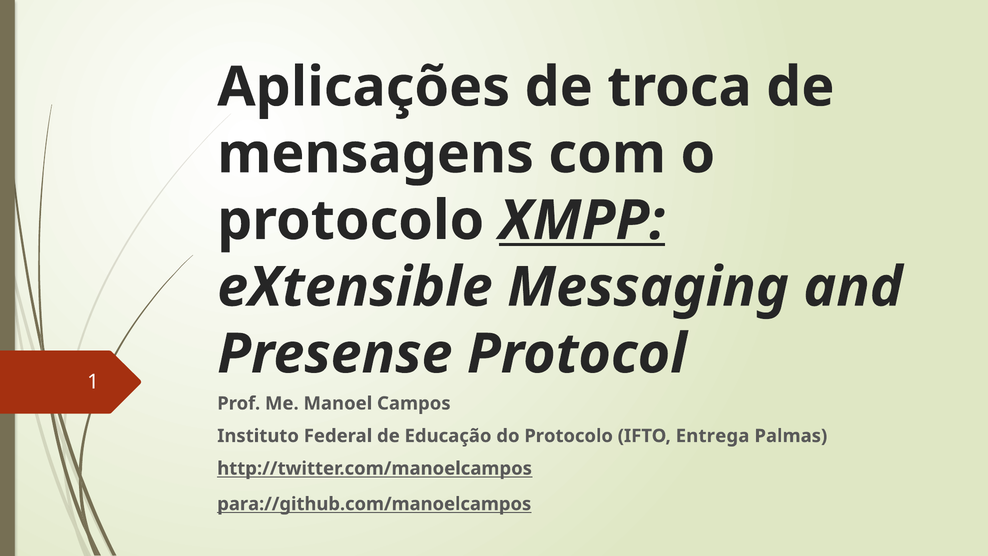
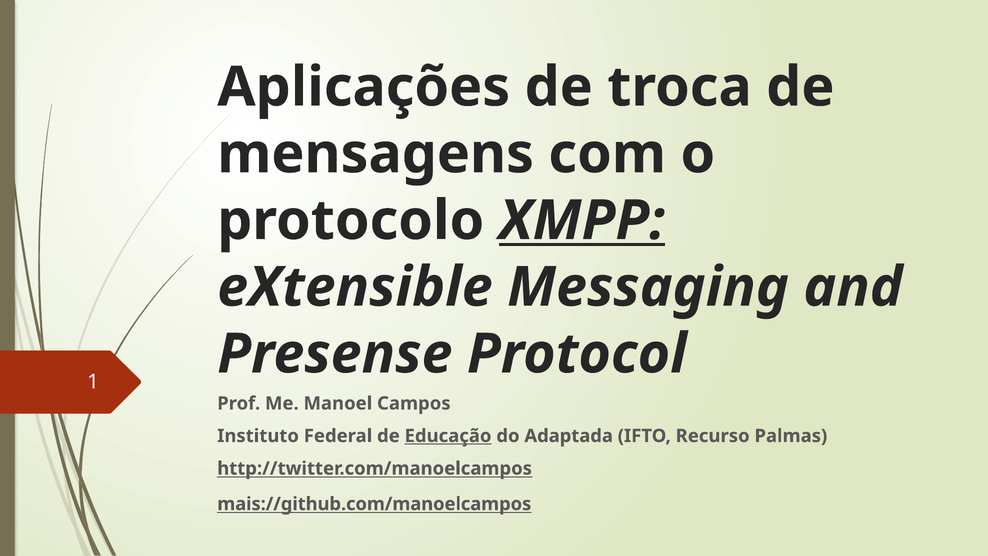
Educação underline: none -> present
do Protocolo: Protocolo -> Adaptada
Entrega: Entrega -> Recurso
para://github.com/manoelcampos: para://github.com/manoelcampos -> mais://github.com/manoelcampos
